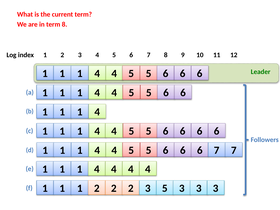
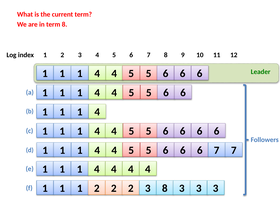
3 5: 5 -> 8
